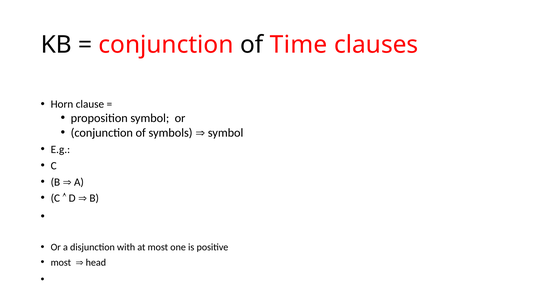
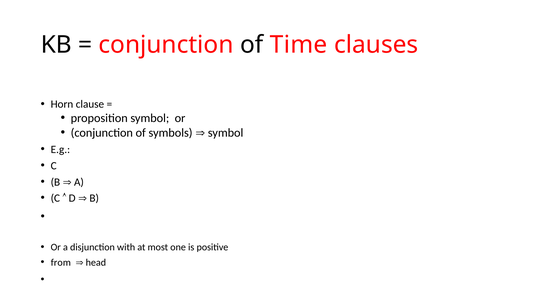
most at (61, 263): most -> from
